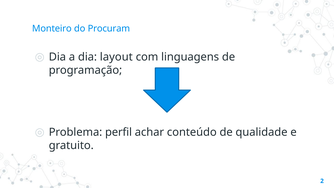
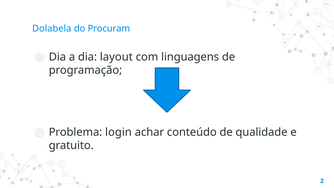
Monteiro: Monteiro -> Dolabela
perfil: perfil -> login
